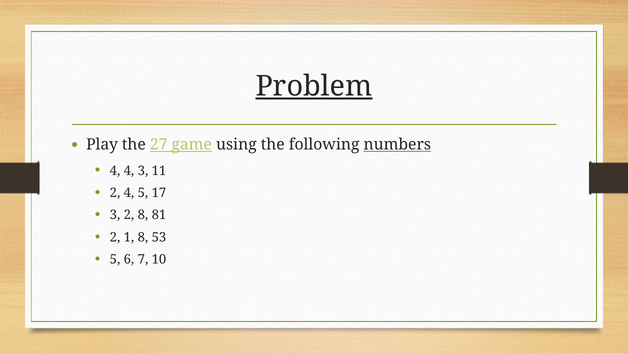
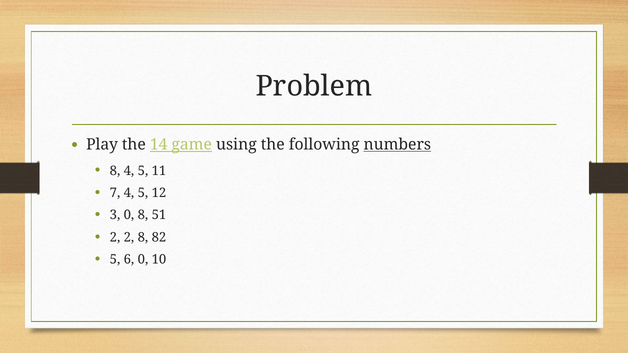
Problem underline: present -> none
27: 27 -> 14
4 at (115, 171): 4 -> 8
3 at (143, 171): 3 -> 5
2 at (115, 193): 2 -> 7
17: 17 -> 12
3 2: 2 -> 0
81: 81 -> 51
2 1: 1 -> 2
53: 53 -> 82
6 7: 7 -> 0
